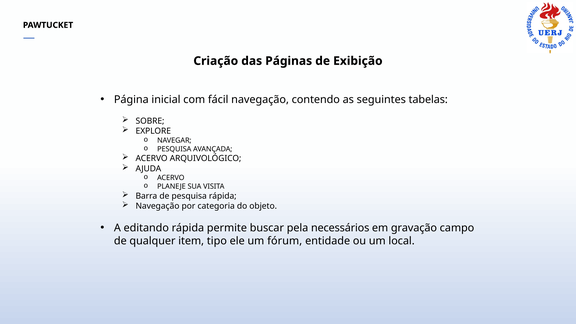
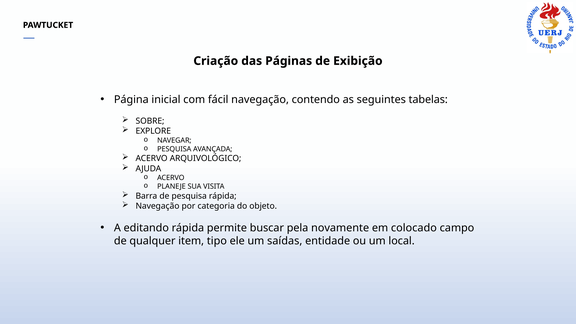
necessários: necessários -> novamente
gravação: gravação -> colocado
fórum: fórum -> saídas
